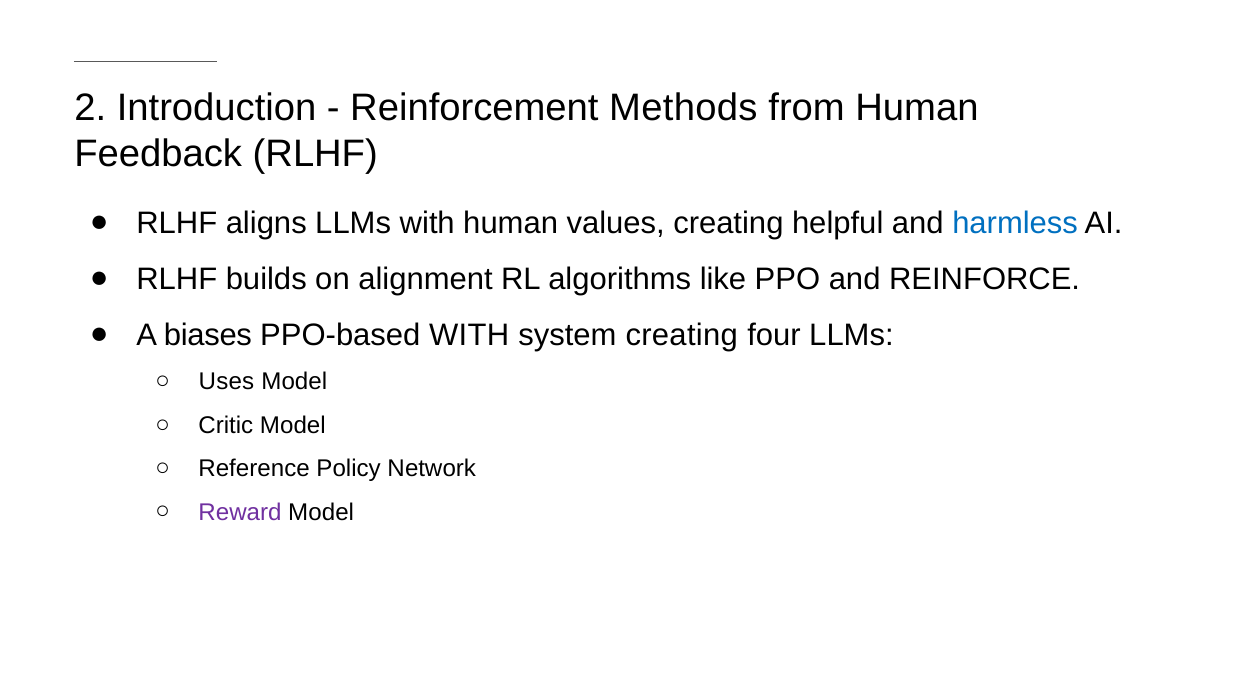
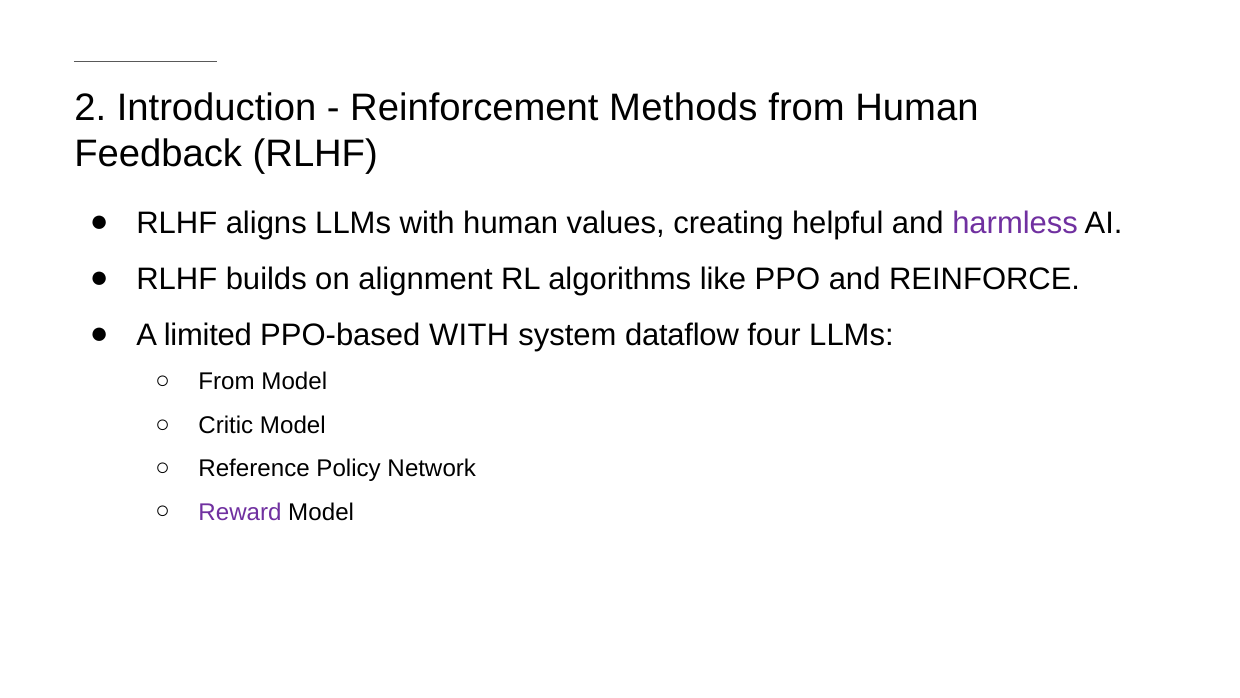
harmless colour: blue -> purple
biases: biases -> limited
system creating: creating -> dataflow
Uses at (226, 382): Uses -> From
